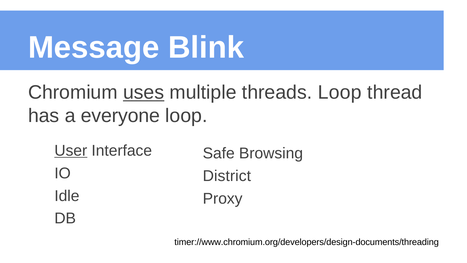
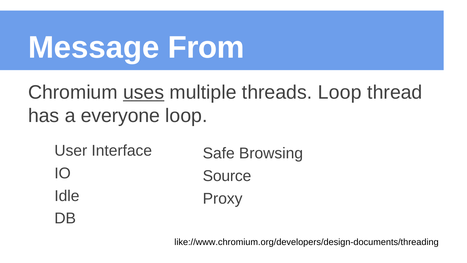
Blink: Blink -> From
User underline: present -> none
District: District -> Source
timer://www.chromium.org/developers/design-documents/threading: timer://www.chromium.org/developers/design-documents/threading -> like://www.chromium.org/developers/design-documents/threading
